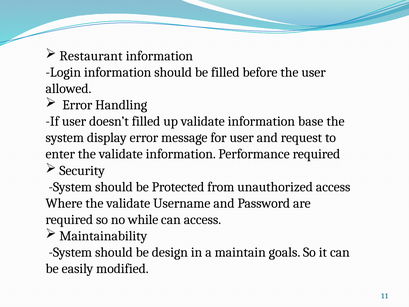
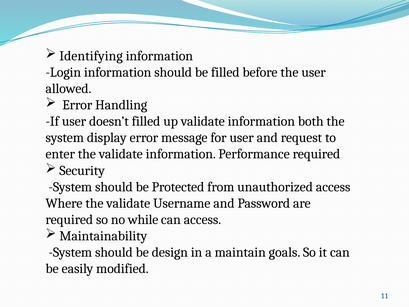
Restaurant: Restaurant -> Identifying
base: base -> both
